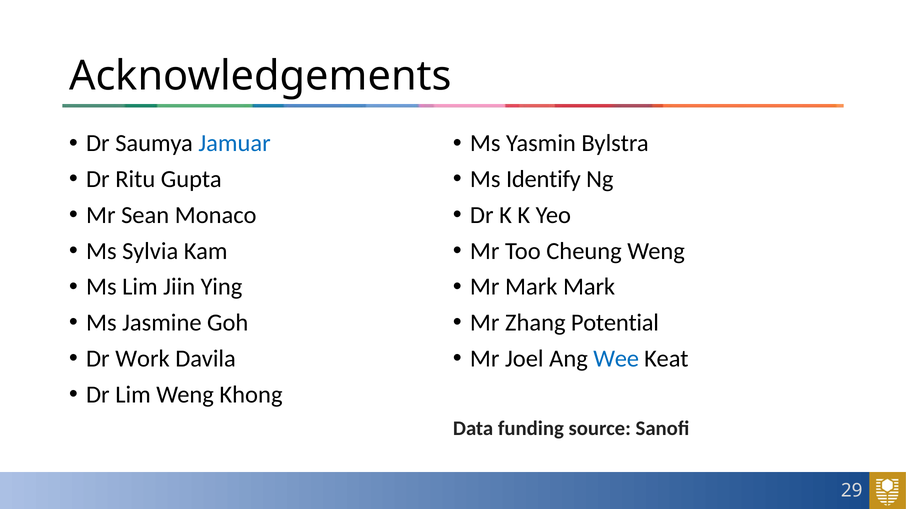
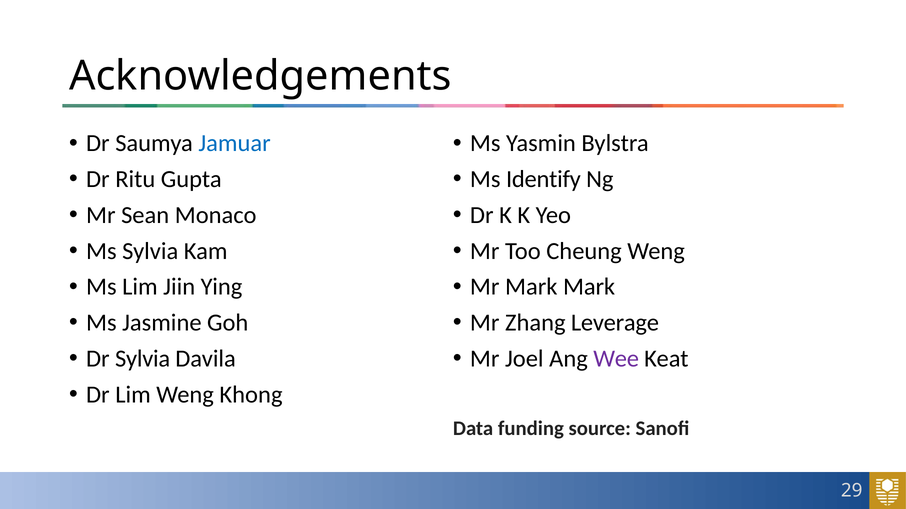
Potential: Potential -> Leverage
Dr Work: Work -> Sylvia
Wee colour: blue -> purple
